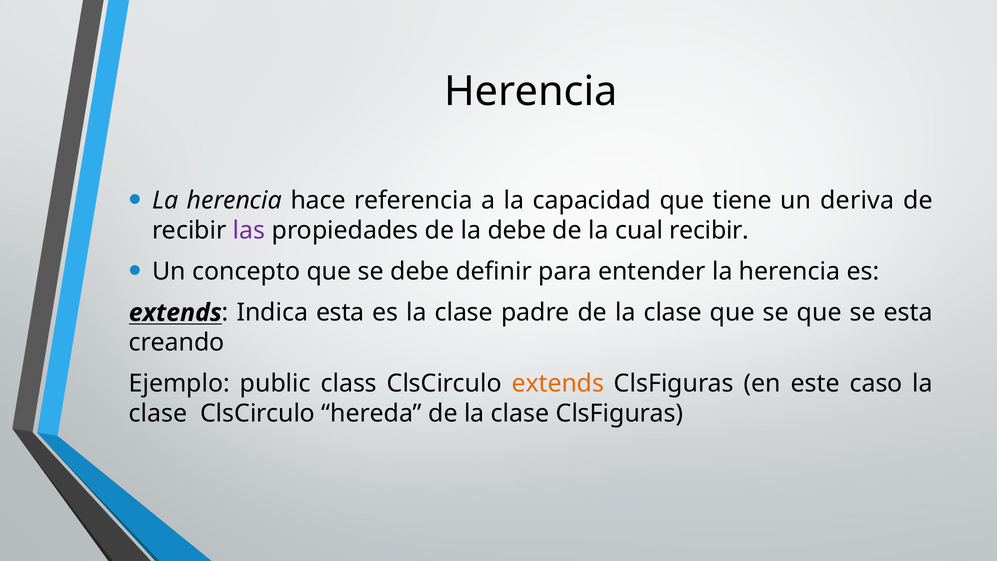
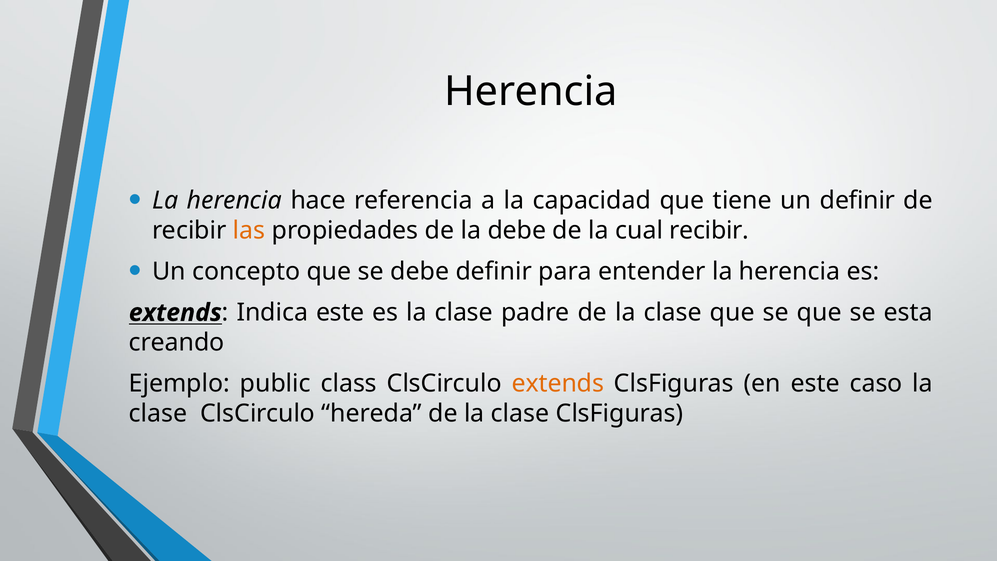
un deriva: deriva -> definir
las colour: purple -> orange
Indica esta: esta -> este
